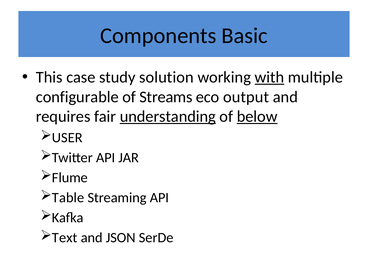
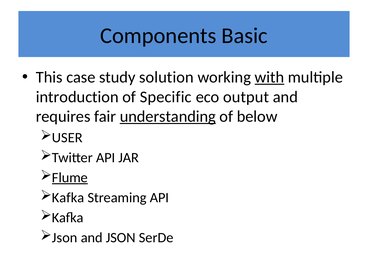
configurable: configurable -> introduction
Streams: Streams -> Specific
below underline: present -> none
Flume underline: none -> present
Table at (68, 198): Table -> Kafka
Text at (65, 238): Text -> Json
